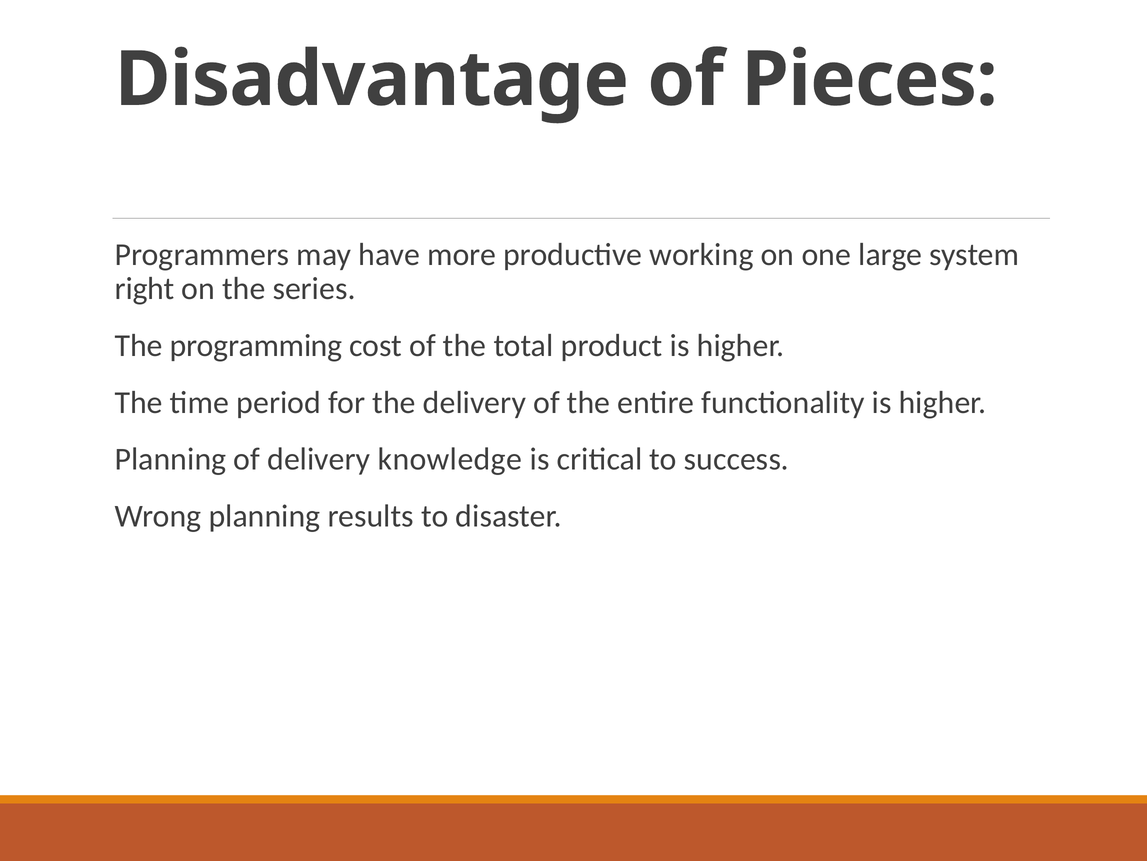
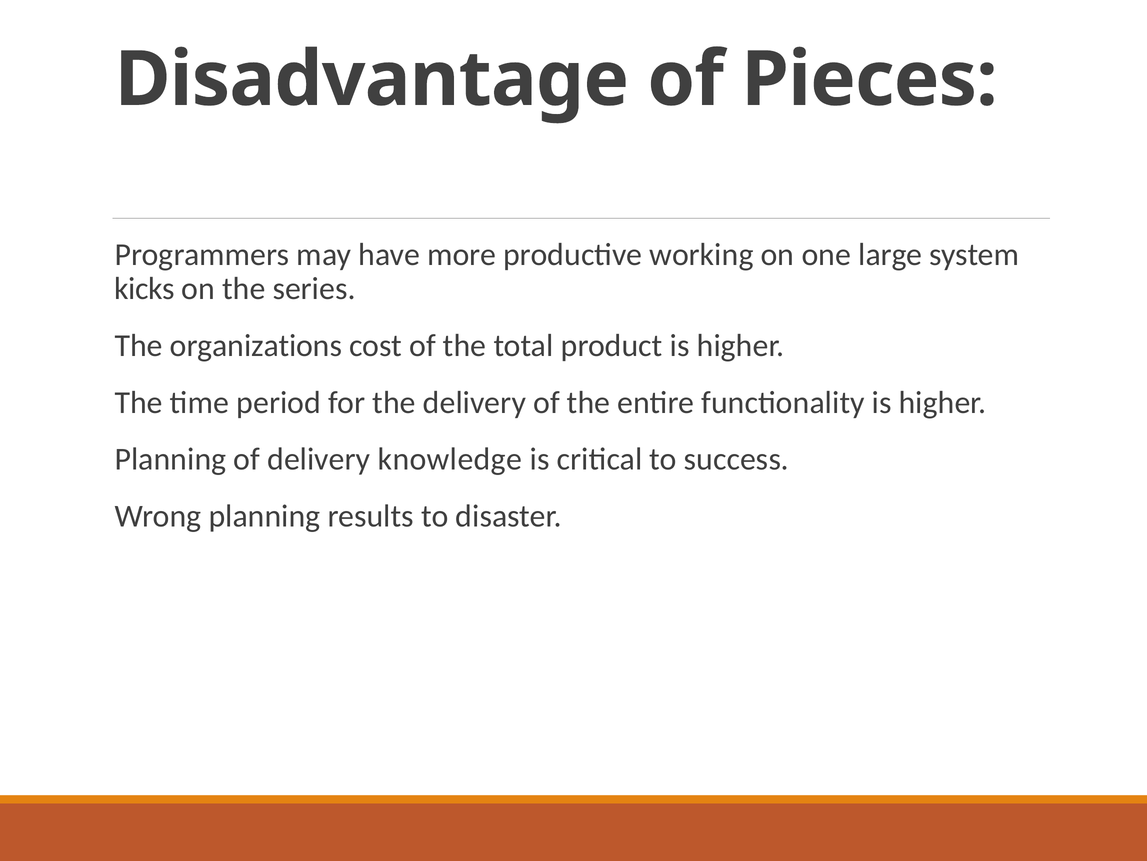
right: right -> kicks
programming: programming -> organizations
